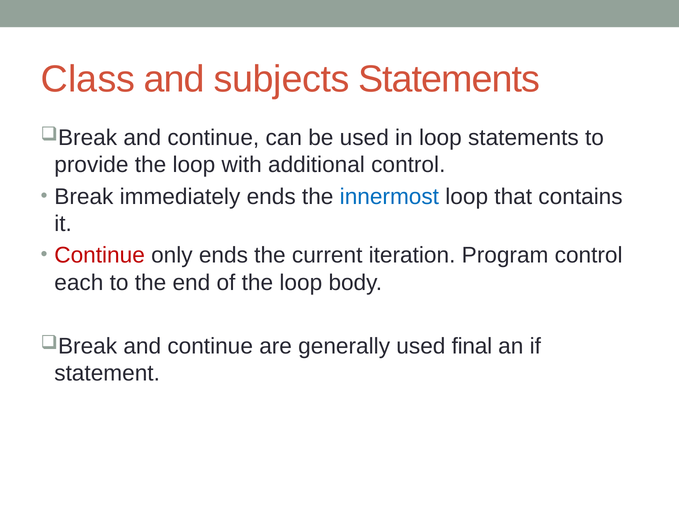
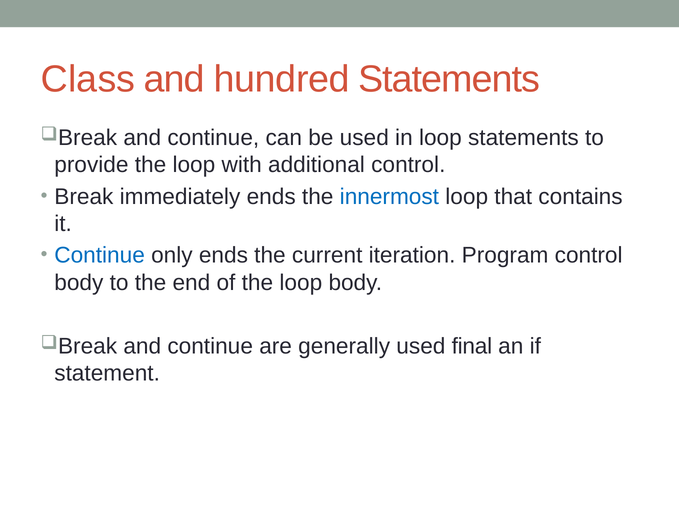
subjects: subjects -> hundred
Continue at (100, 255) colour: red -> blue
each at (79, 282): each -> body
